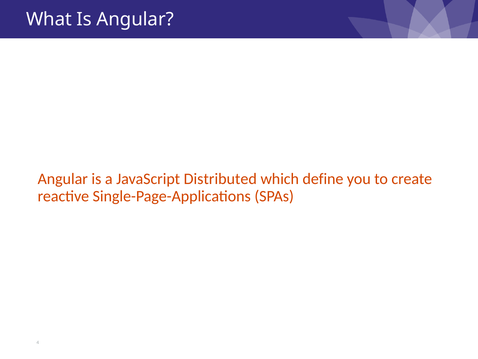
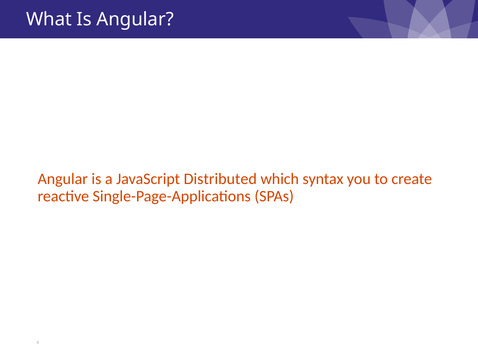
define: define -> syntax
